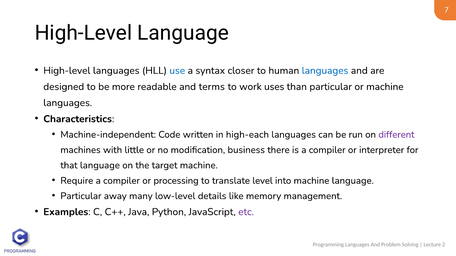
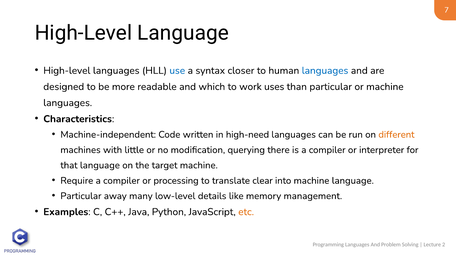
terms: terms -> which
high-each: high-each -> high-need
different colour: purple -> orange
business: business -> querying
level: level -> clear
etc colour: purple -> orange
